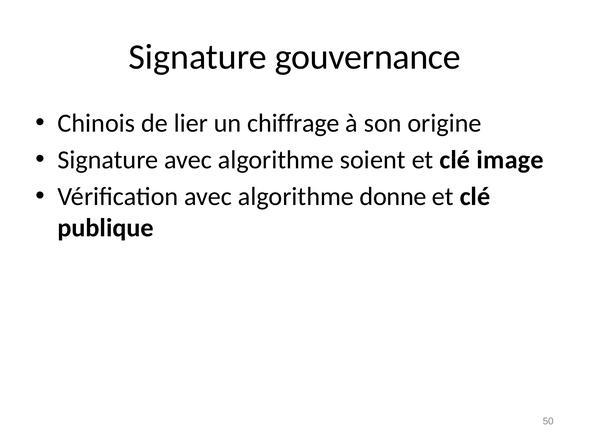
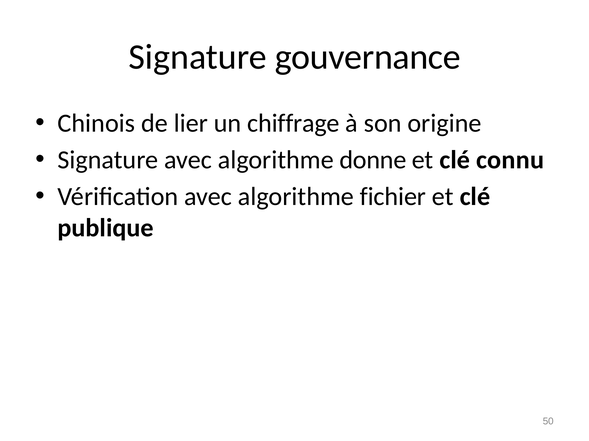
soient: soient -> donne
image: image -> connu
donne: donne -> fichier
